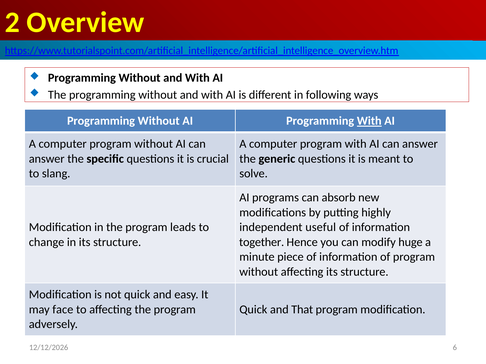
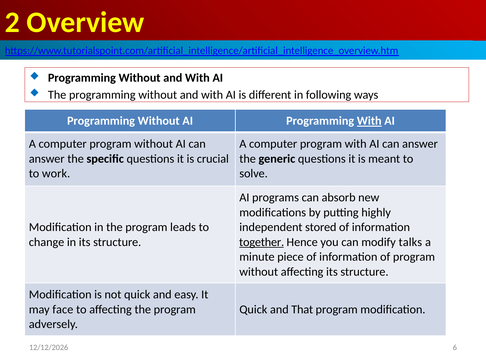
slang: slang -> work
useful: useful -> stored
together underline: none -> present
huge: huge -> talks
